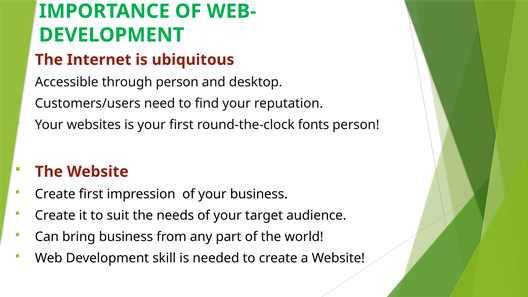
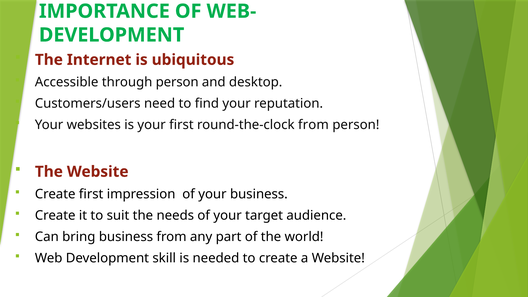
round-the-clock fonts: fonts -> from
